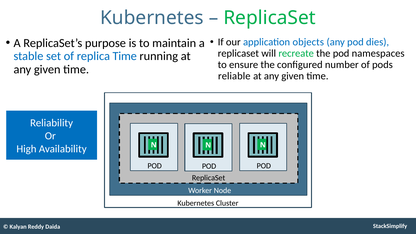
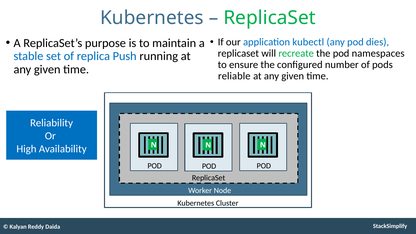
objects: objects -> kubectl
replica Time: Time -> Push
